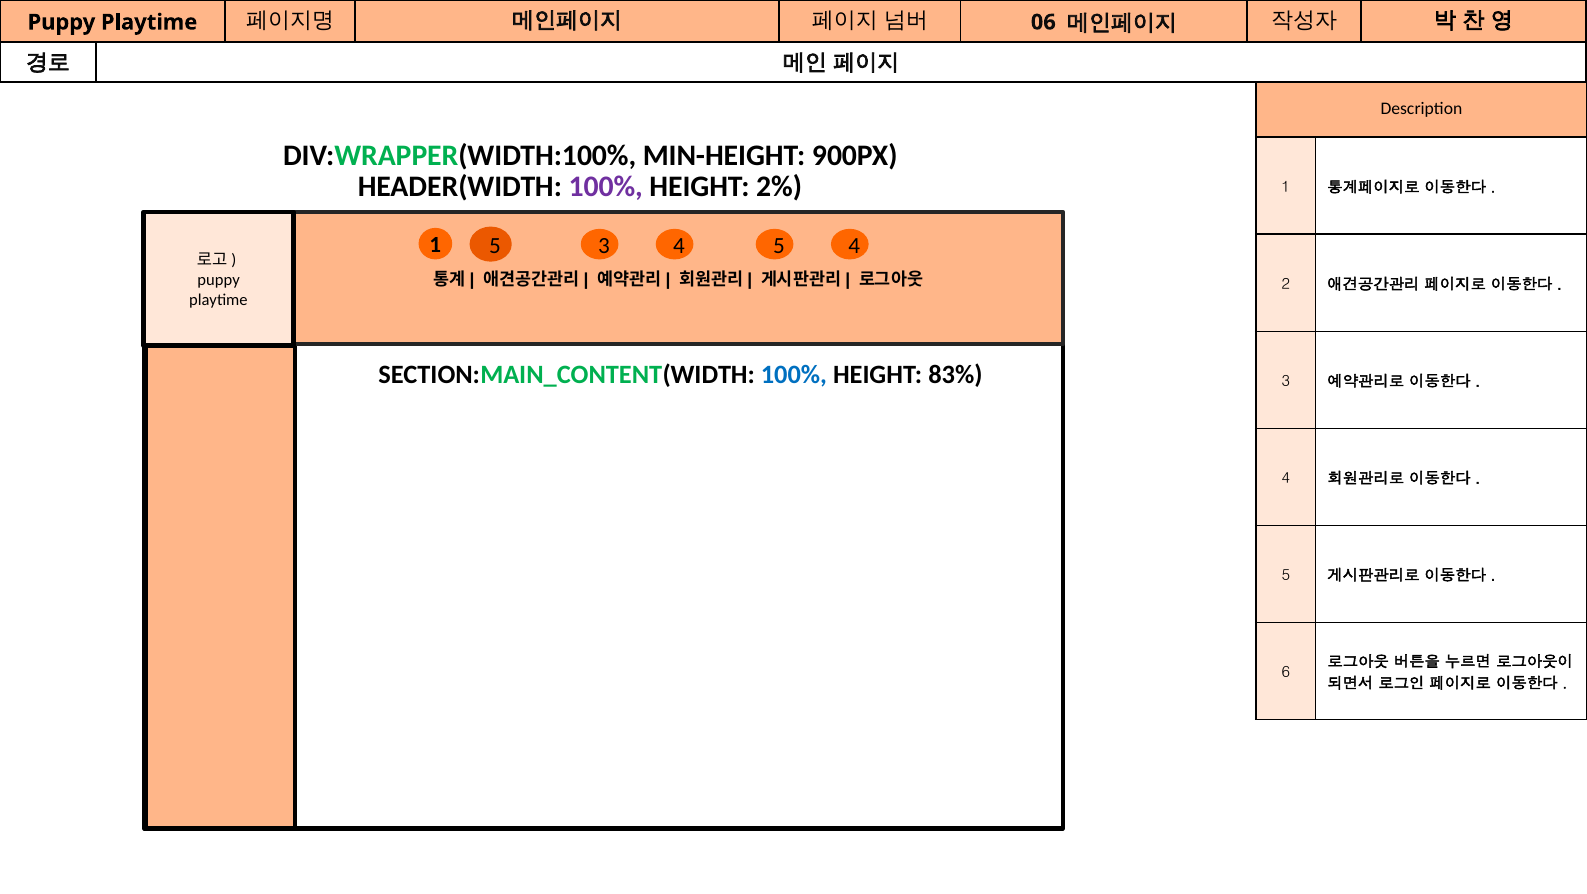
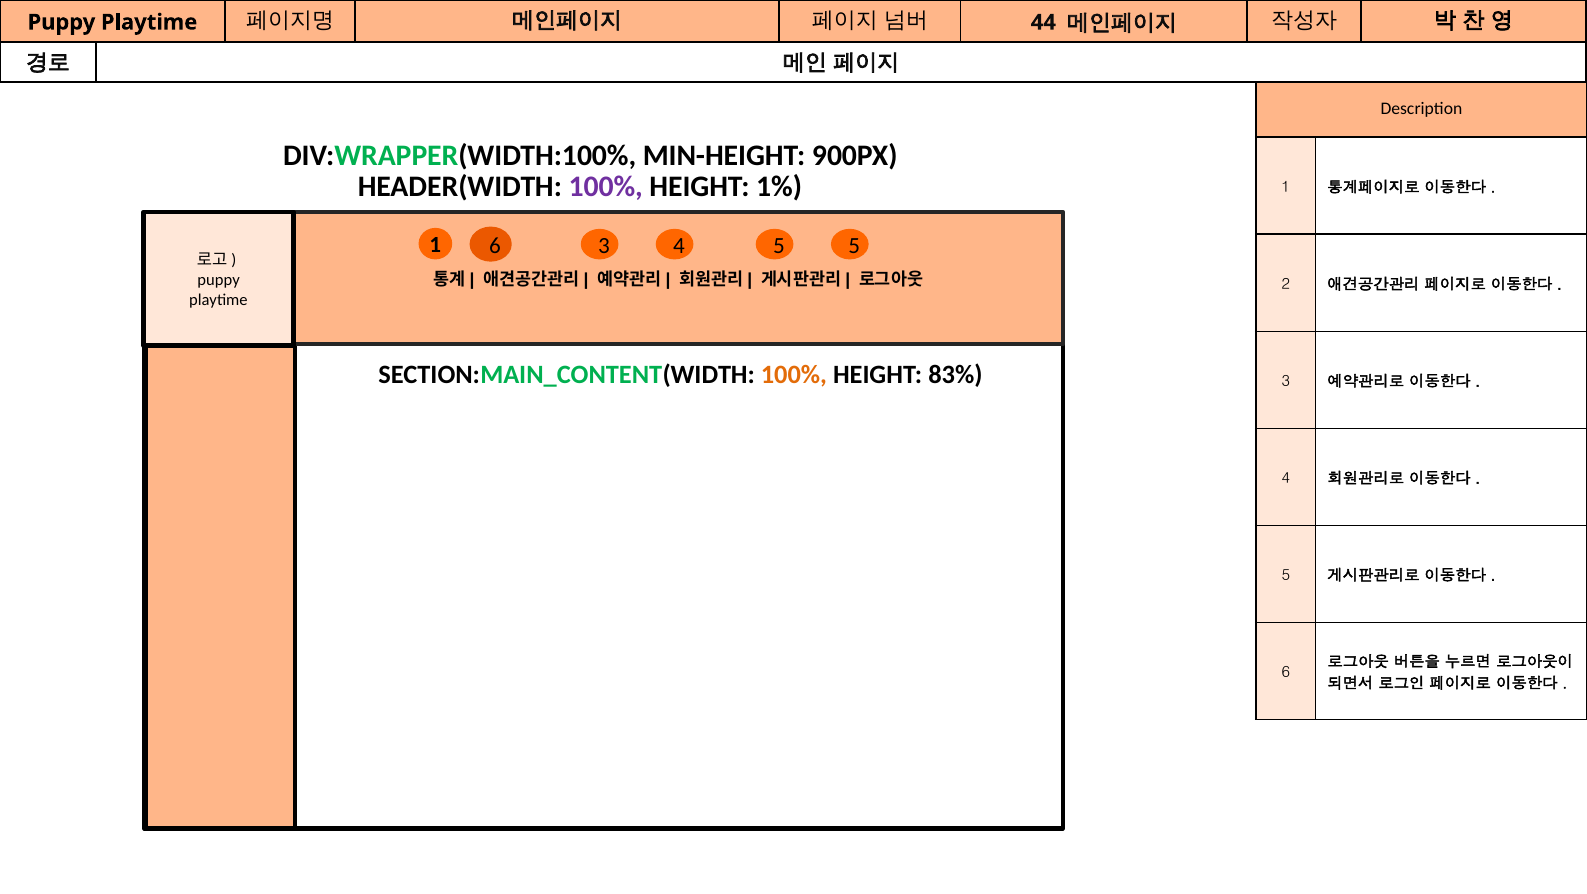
06: 06 -> 44
2%: 2% -> 1%
1 5: 5 -> 6
5 4: 4 -> 5
100% at (794, 374) colour: blue -> orange
